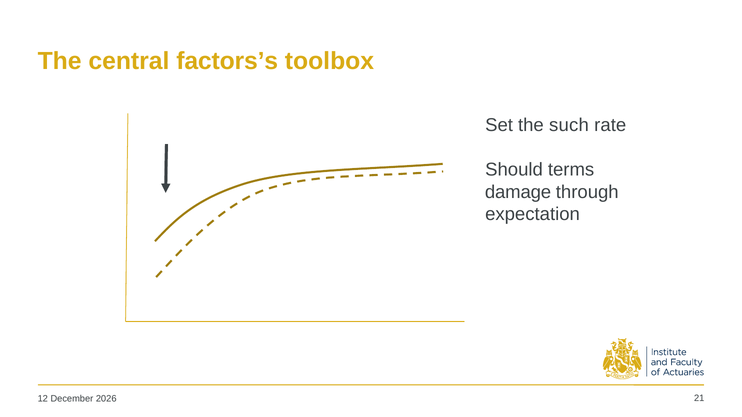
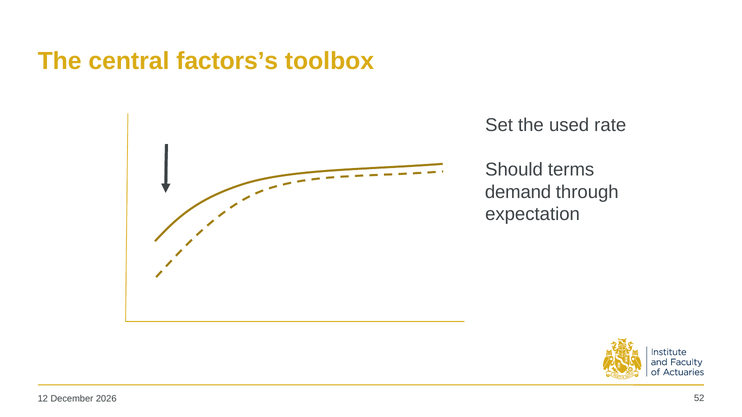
such: such -> used
damage: damage -> demand
21: 21 -> 52
